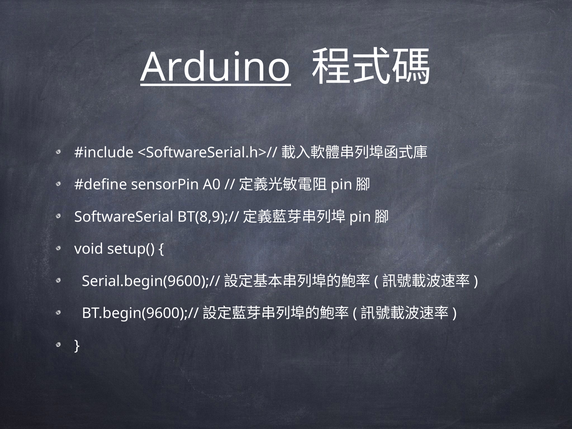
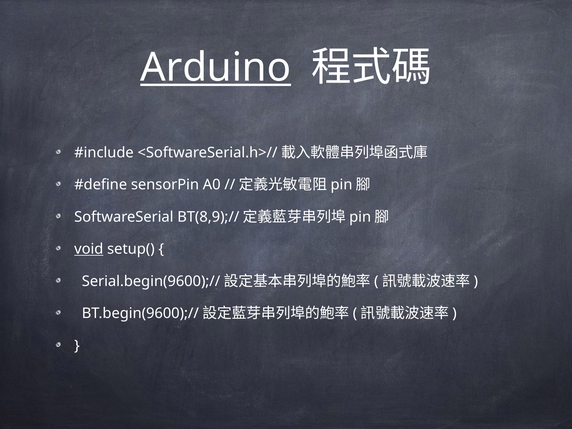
void underline: none -> present
